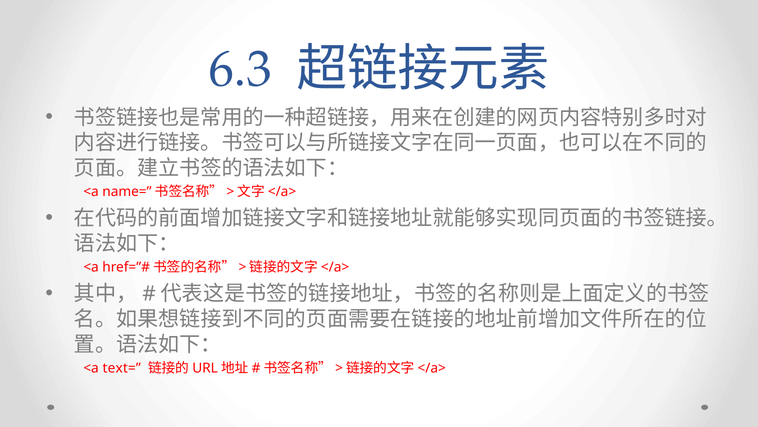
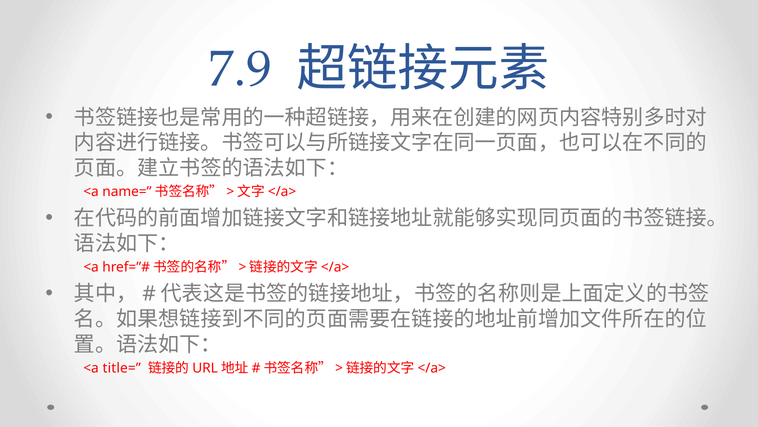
6.3: 6.3 -> 7.9
text=: text= -> title=
